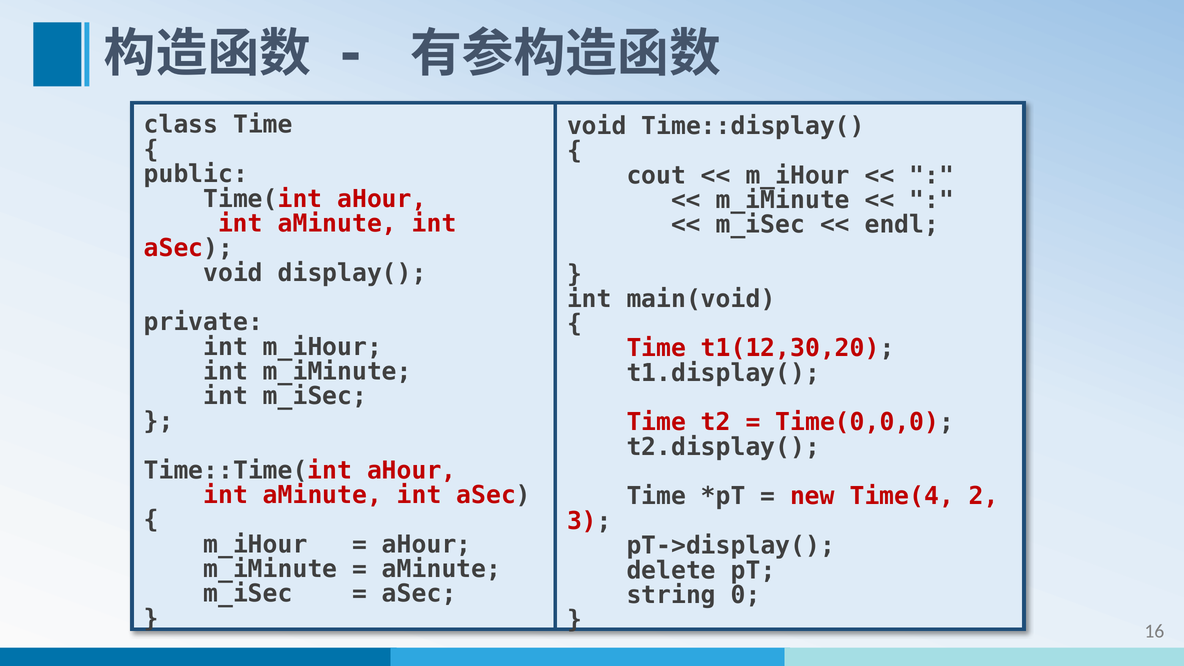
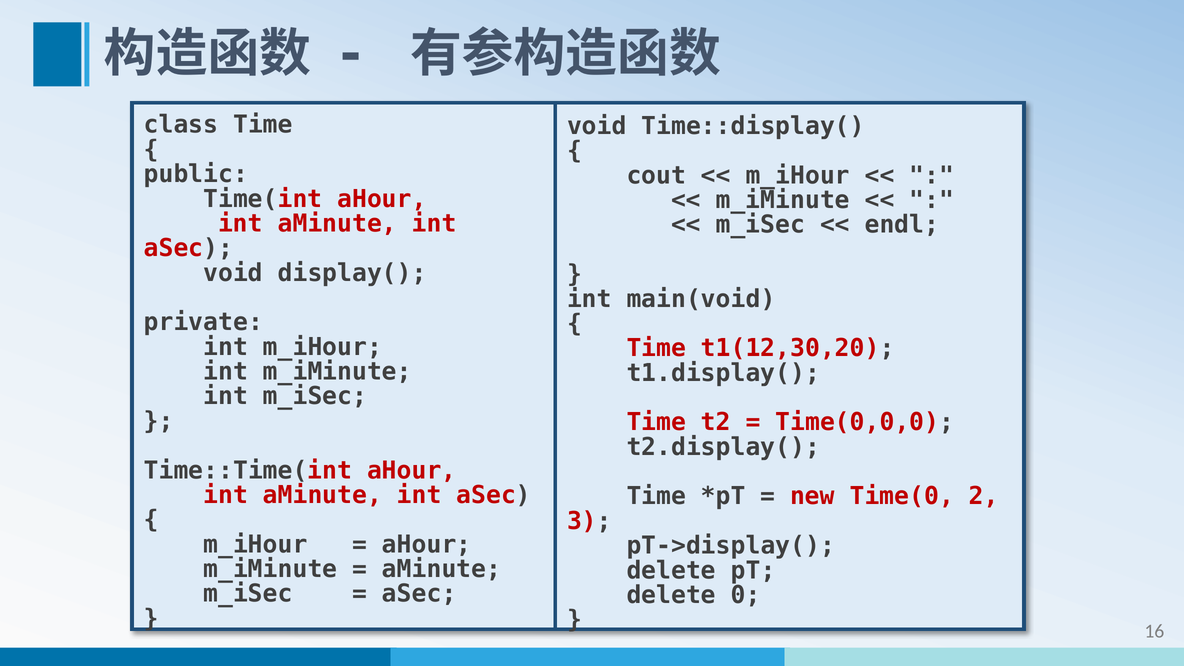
Time(4: Time(4 -> Time(0
string at (671, 595): string -> delete
